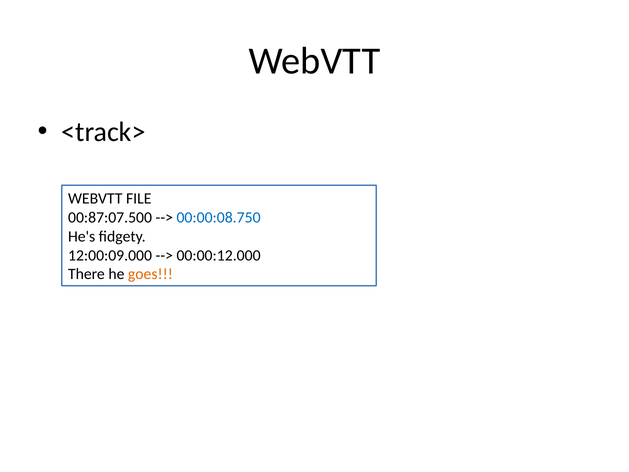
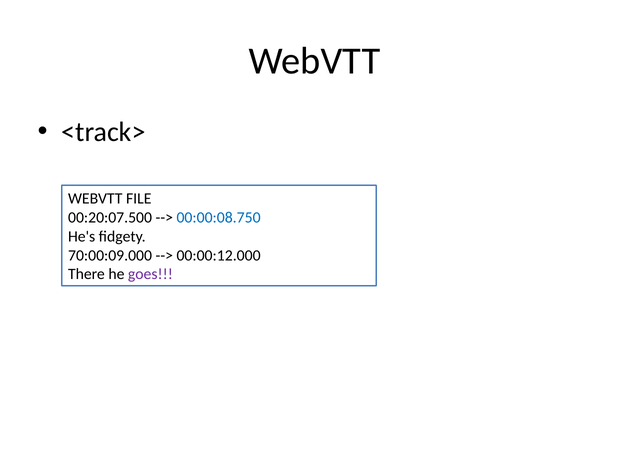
00:87:07.500: 00:87:07.500 -> 00:20:07.500
12:00:09.000: 12:00:09.000 -> 70:00:09.000
goes colour: orange -> purple
